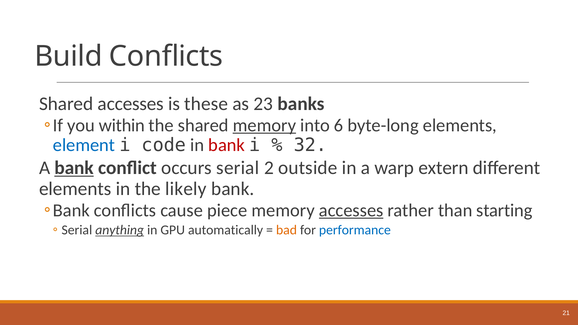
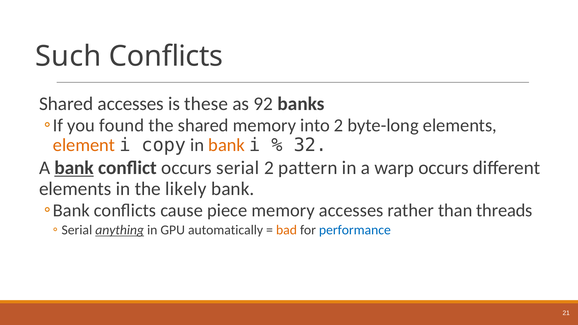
Build: Build -> Such
23: 23 -> 92
within: within -> found
memory at (264, 125) underline: present -> none
into 6: 6 -> 2
element colour: blue -> orange
code: code -> copy
bank at (227, 145) colour: red -> orange
outside: outside -> pattern
warp extern: extern -> occurs
accesses at (351, 210) underline: present -> none
starting: starting -> threads
